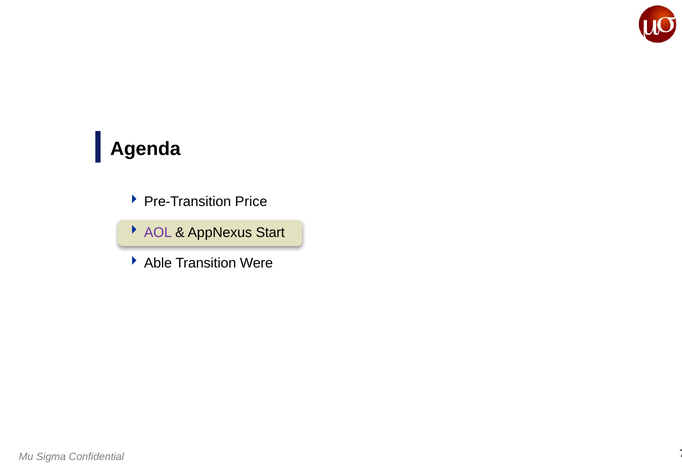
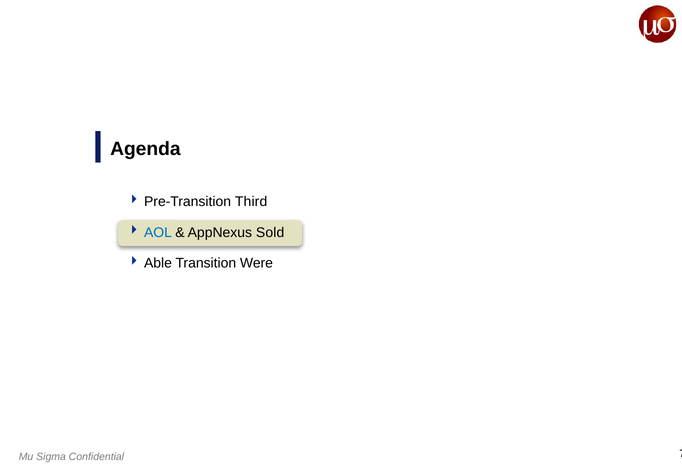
Price: Price -> Third
AOL colour: purple -> blue
Start: Start -> Sold
